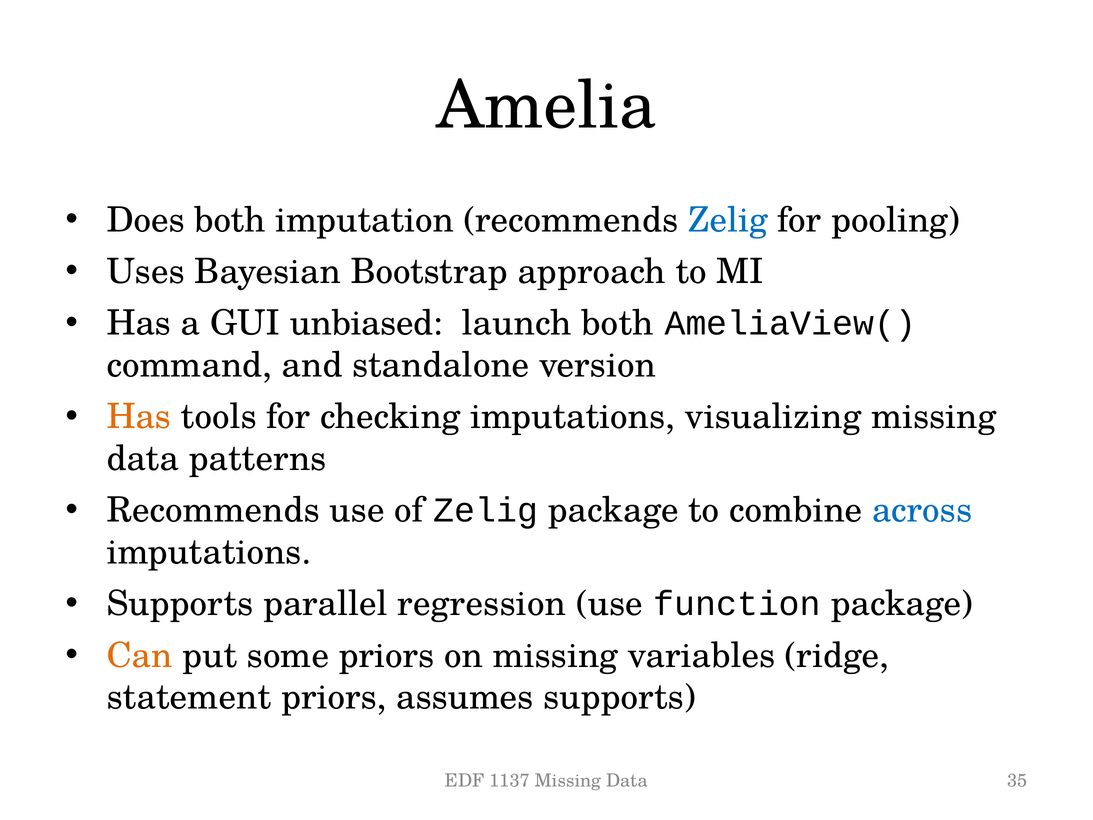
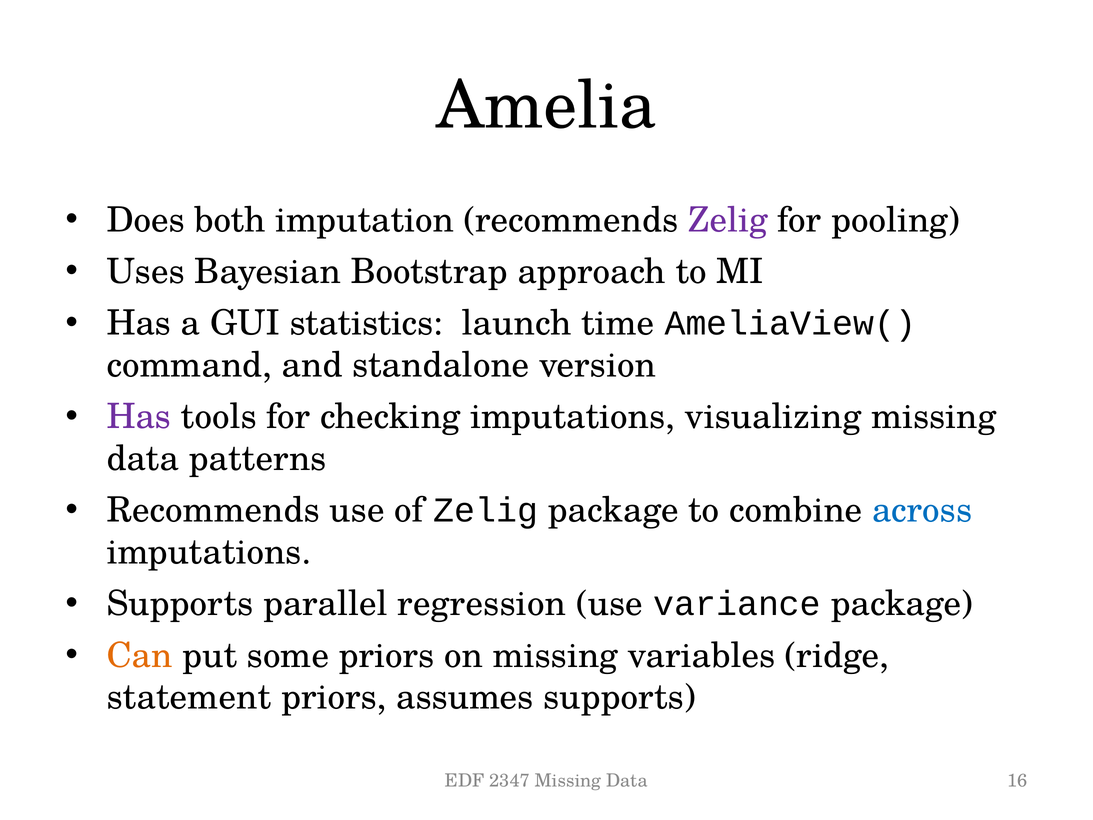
Zelig at (728, 220) colour: blue -> purple
unbiased: unbiased -> statistics
launch both: both -> time
Has at (139, 417) colour: orange -> purple
function: function -> variance
1137: 1137 -> 2347
35: 35 -> 16
